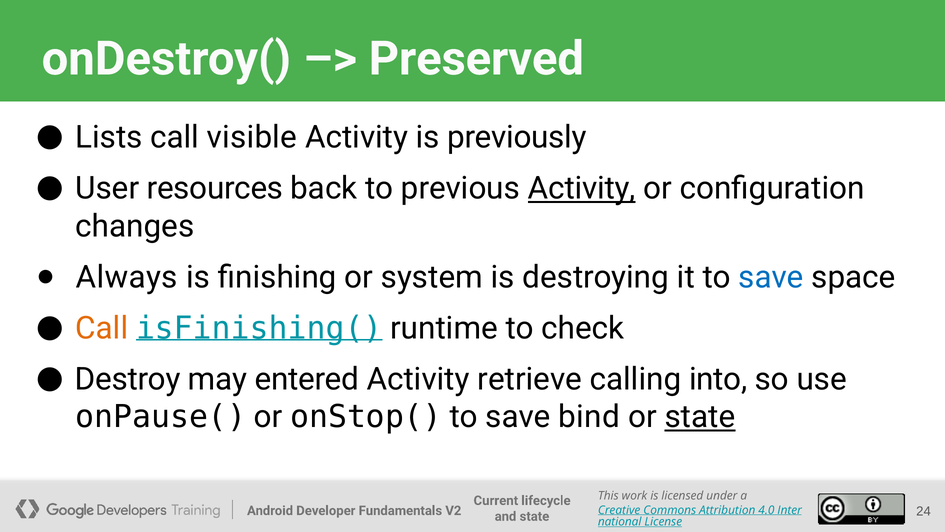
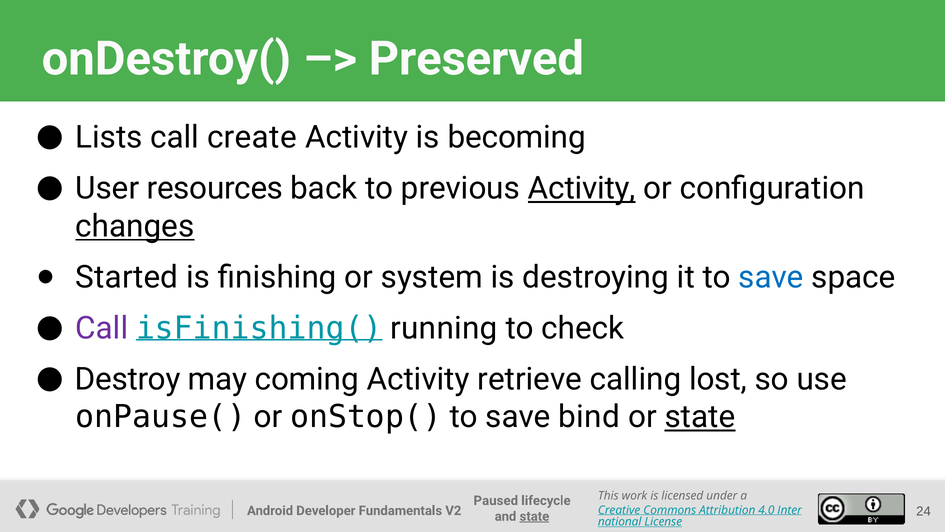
visible: visible -> create
previously: previously -> becoming
changes underline: none -> present
Always: Always -> Started
Call at (102, 328) colour: orange -> purple
runtime: runtime -> running
entered: entered -> coming
into: into -> lost
Current: Current -> Paused
state at (534, 516) underline: none -> present
